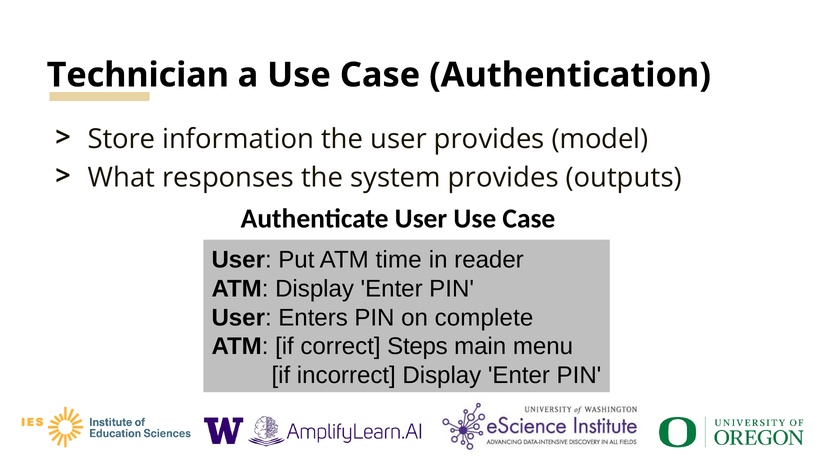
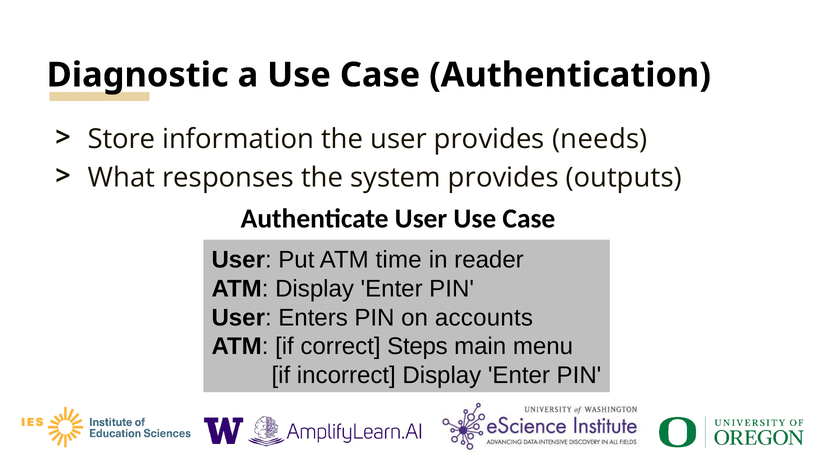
Technician: Technician -> Diagnostic
model: model -> needs
complete: complete -> accounts
